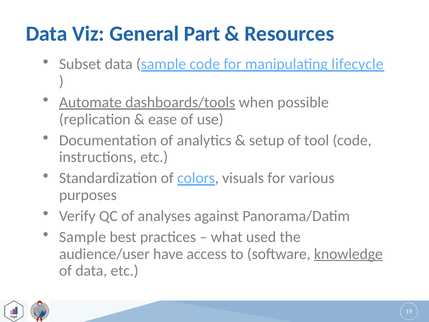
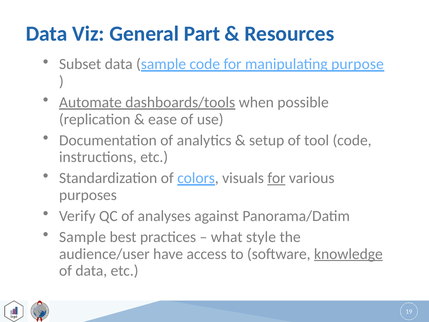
lifecycle: lifecycle -> purpose
for at (276, 178) underline: none -> present
used: used -> style
